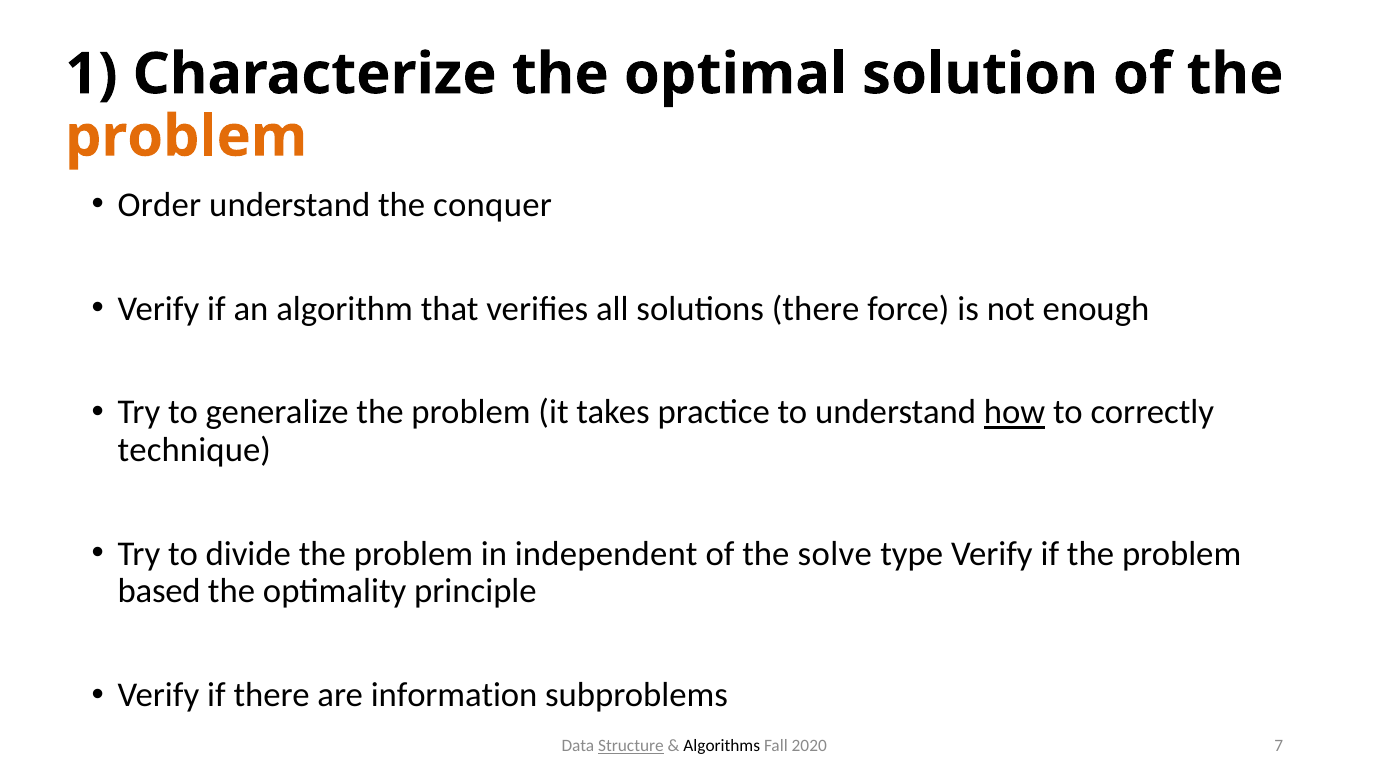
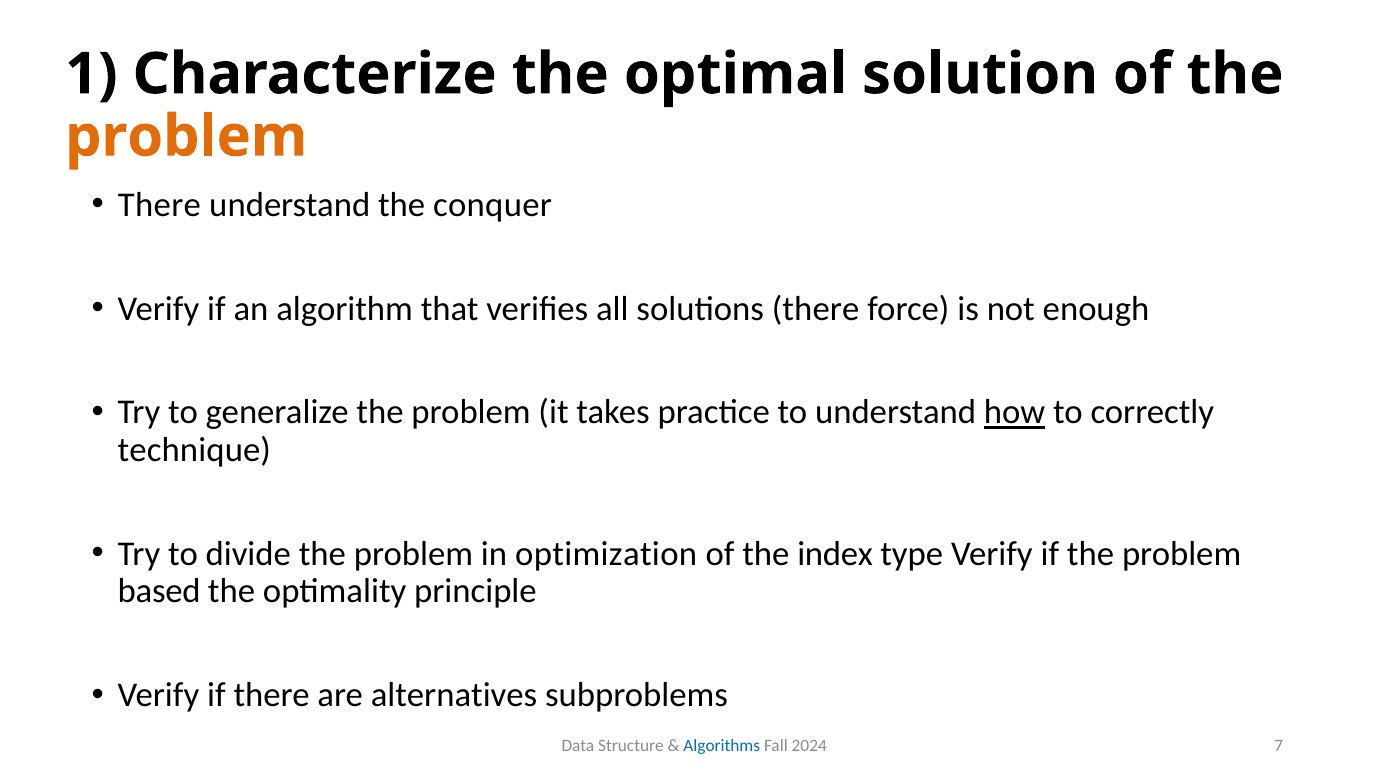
Order at (159, 205): Order -> There
independent: independent -> optimization
solve: solve -> index
information: information -> alternatives
Structure underline: present -> none
Algorithms colour: black -> blue
2020: 2020 -> 2024
